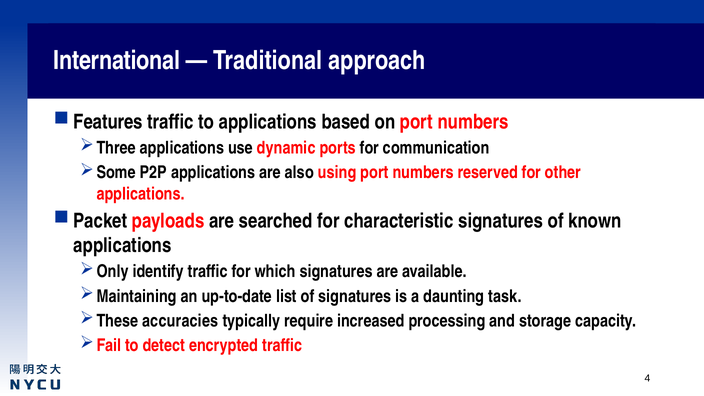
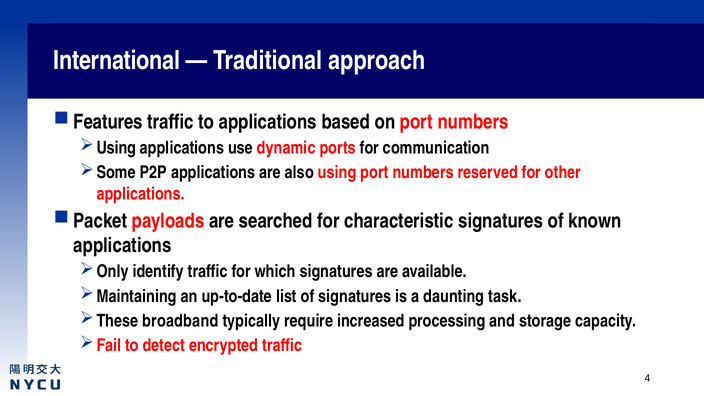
Three at (116, 148): Three -> Using
accuracies: accuracies -> broadband
